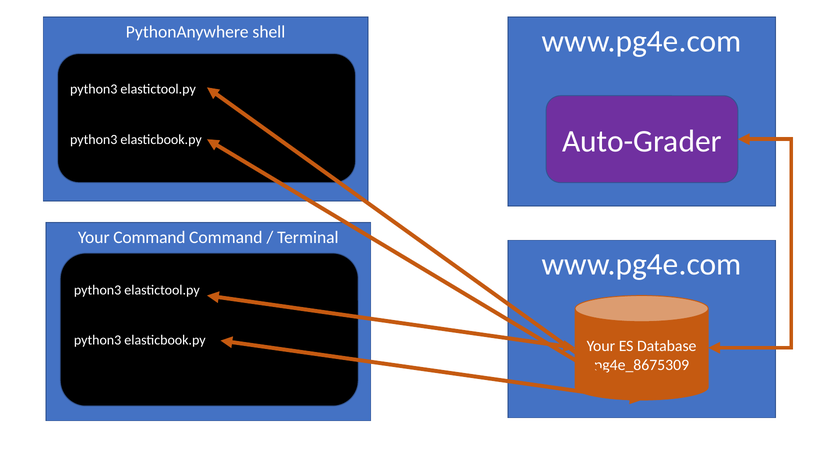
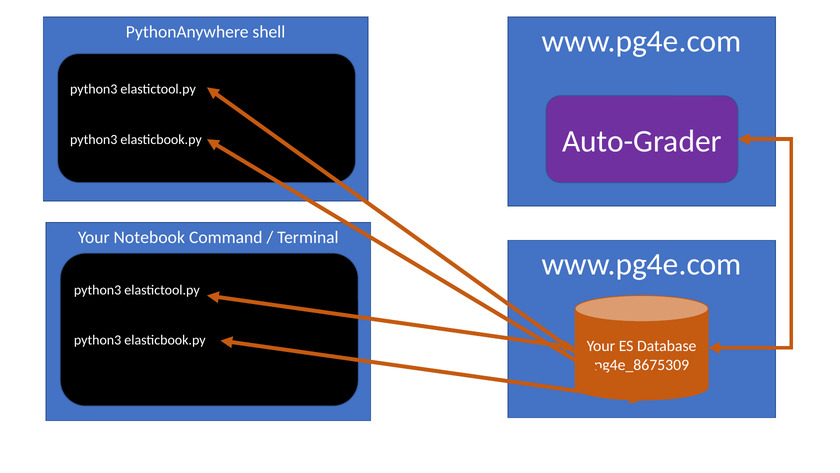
Your Command: Command -> Notebook
